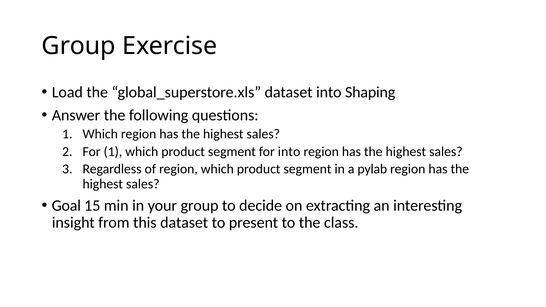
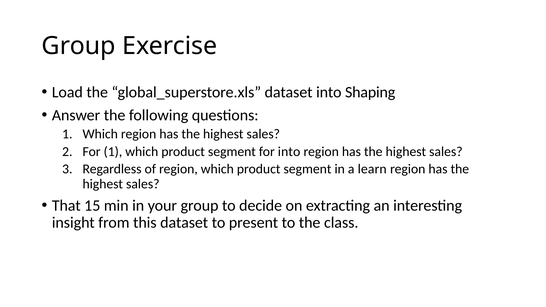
pylab: pylab -> learn
Goal: Goal -> That
